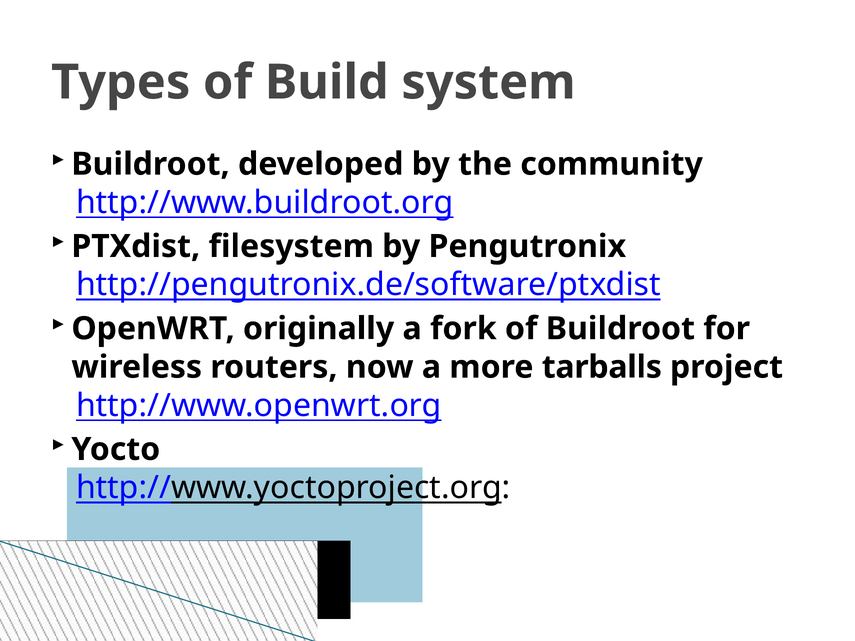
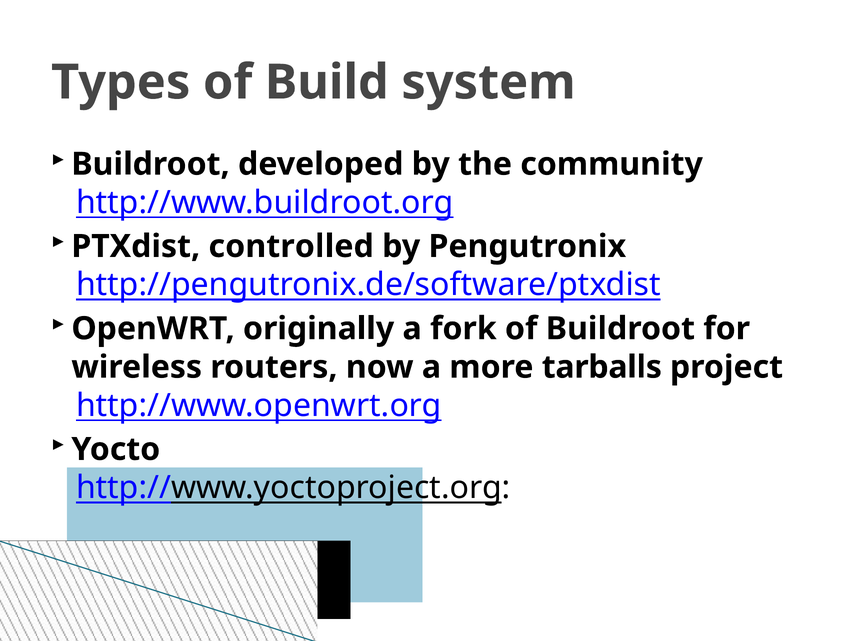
filesystem: filesystem -> controlled
